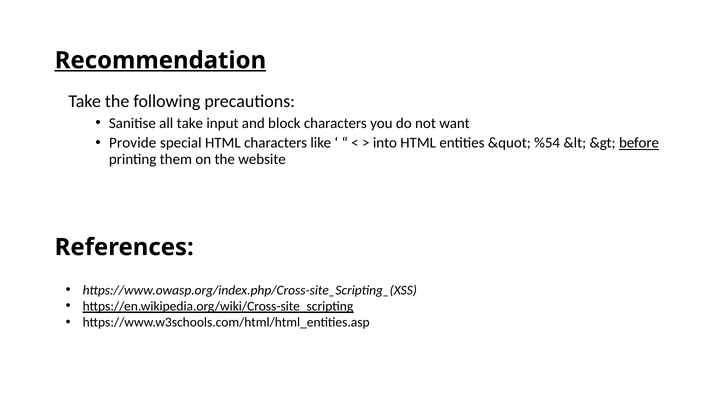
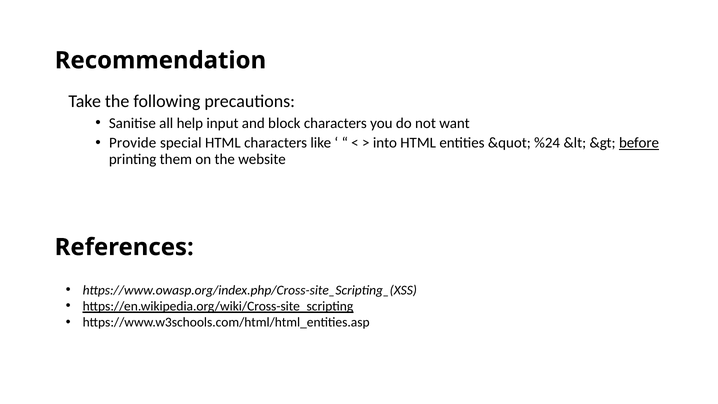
Recommendation underline: present -> none
all take: take -> help
%54: %54 -> %24
